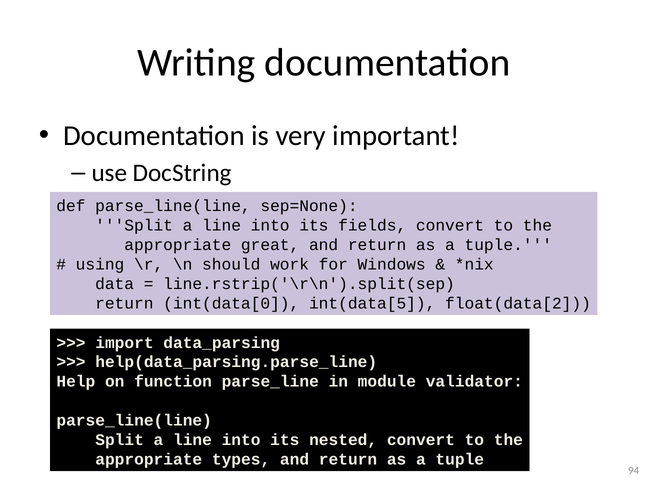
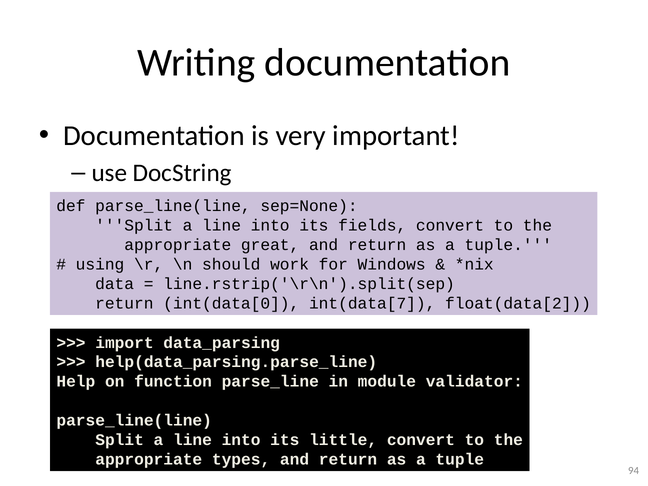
int(data[5: int(data[5 -> int(data[7
nested: nested -> little
